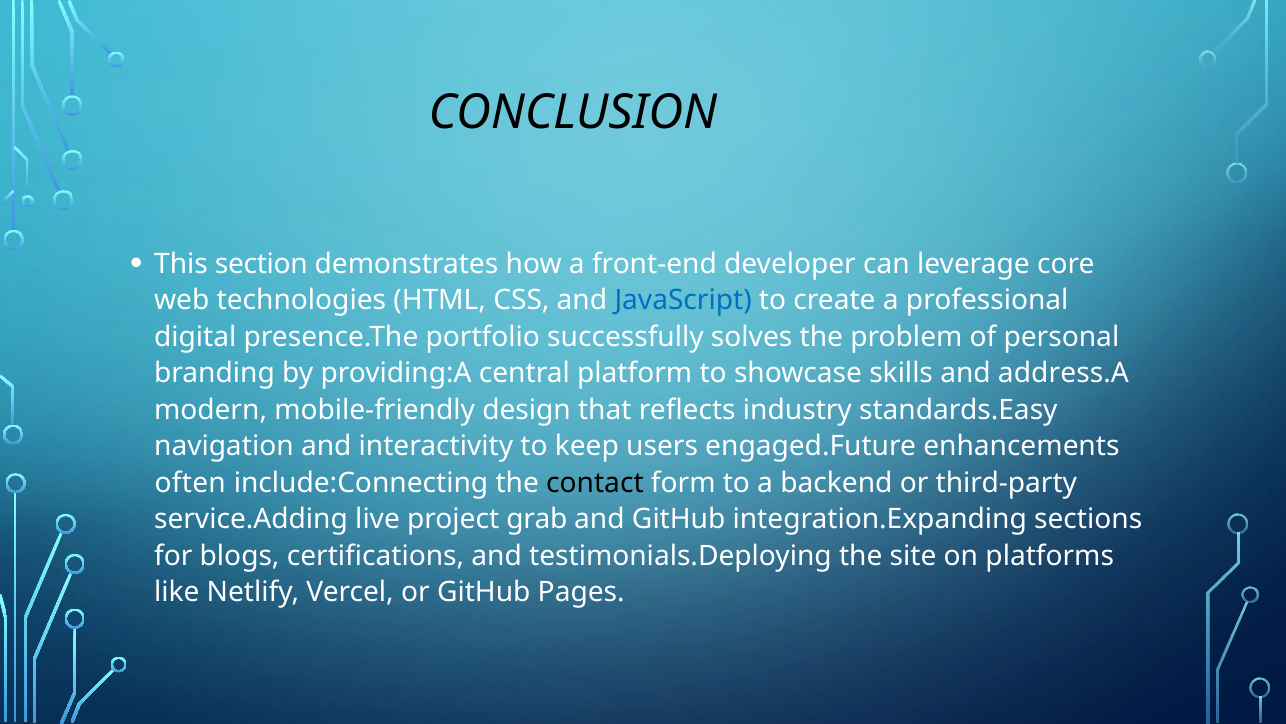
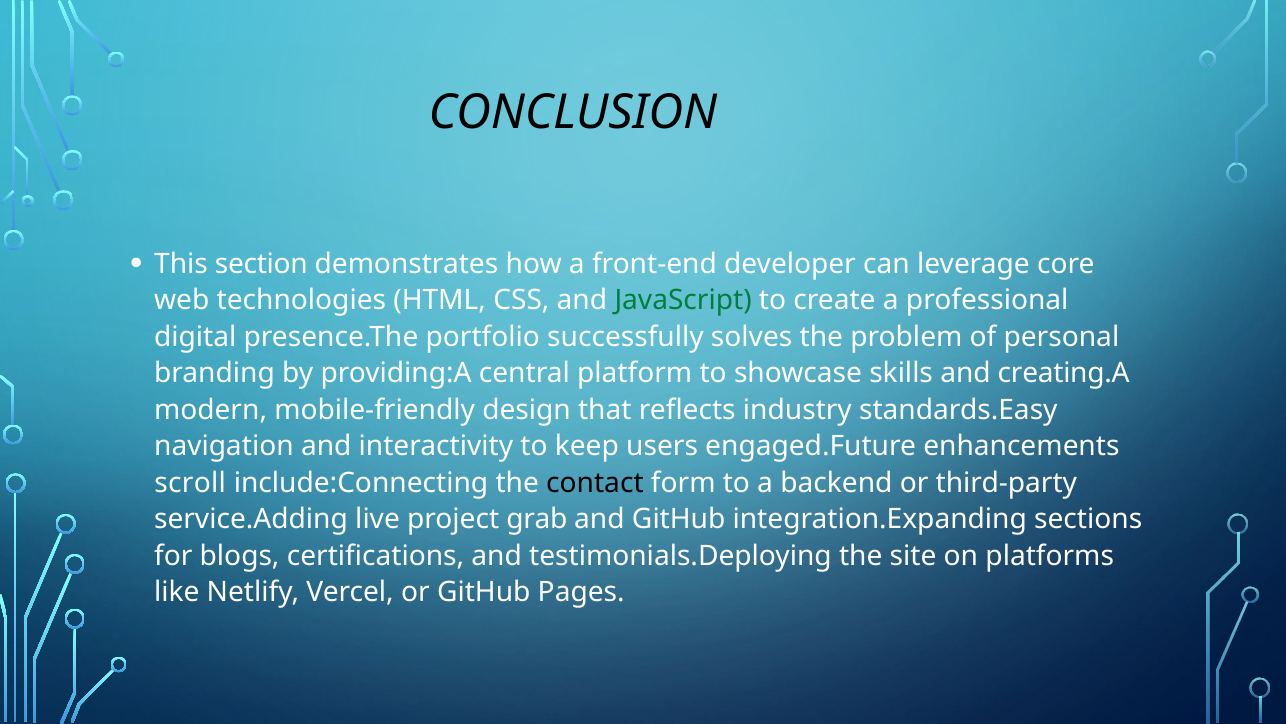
JavaScript colour: blue -> green
address.A: address.A -> creating.A
often: often -> scroll
